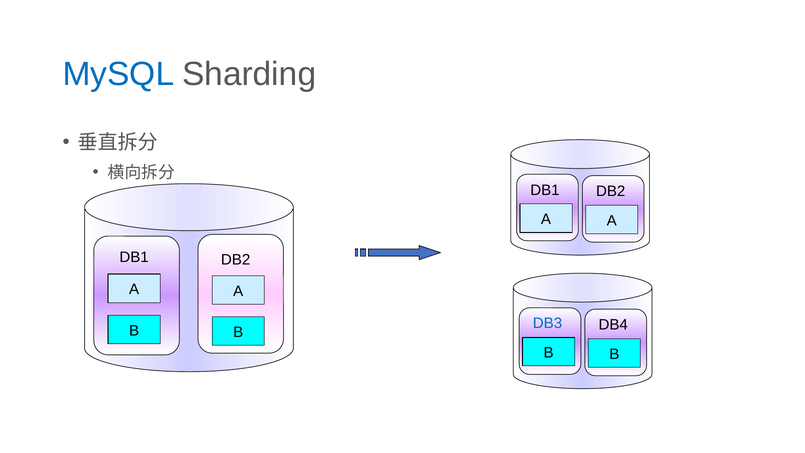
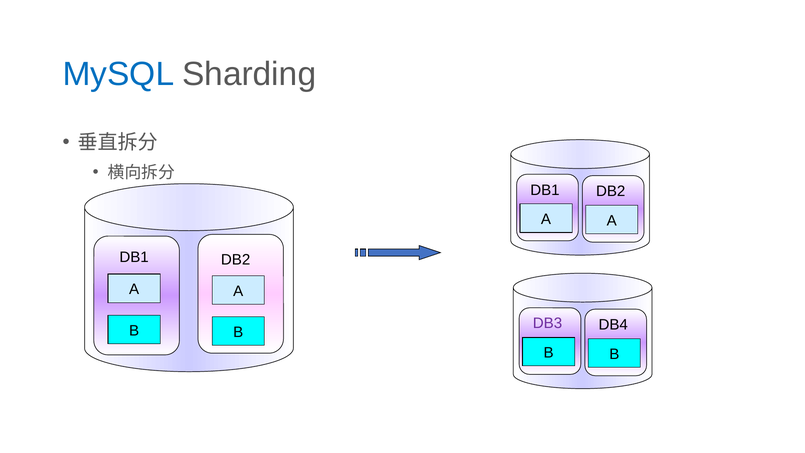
DB3 colour: blue -> purple
